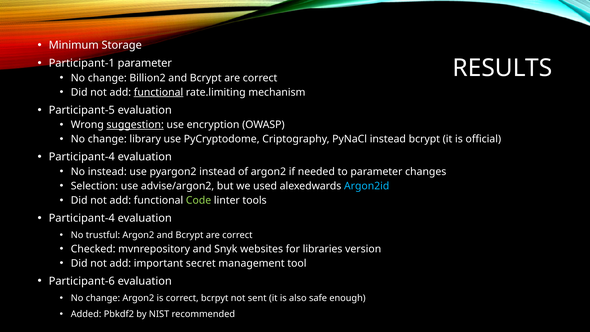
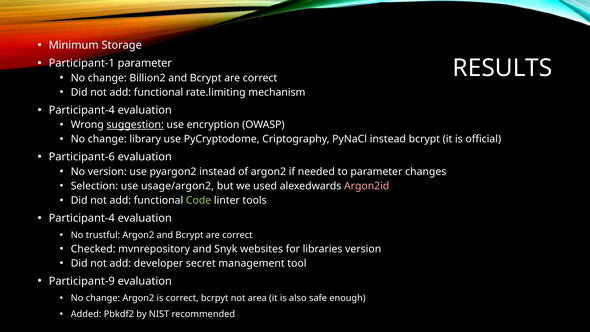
functional at (159, 92) underline: present -> none
Participant-5 at (82, 110): Participant-5 -> Participant-4
Participant-4 at (82, 157): Participant-4 -> Participant-6
No instead: instead -> version
advise/argon2: advise/argon2 -> usage/argon2
Argon2id colour: light blue -> pink
important: important -> developer
Participant-6: Participant-6 -> Participant-9
sent: sent -> area
